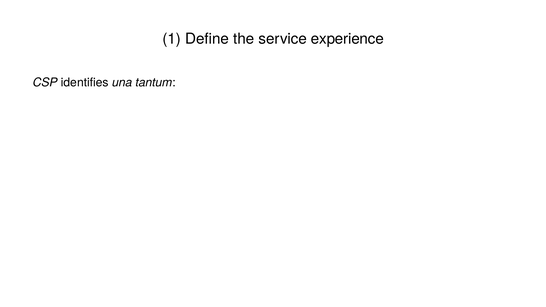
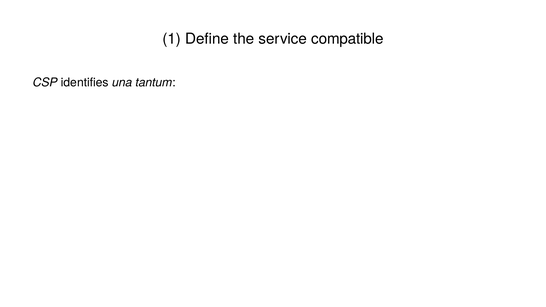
experience: experience -> compatible
